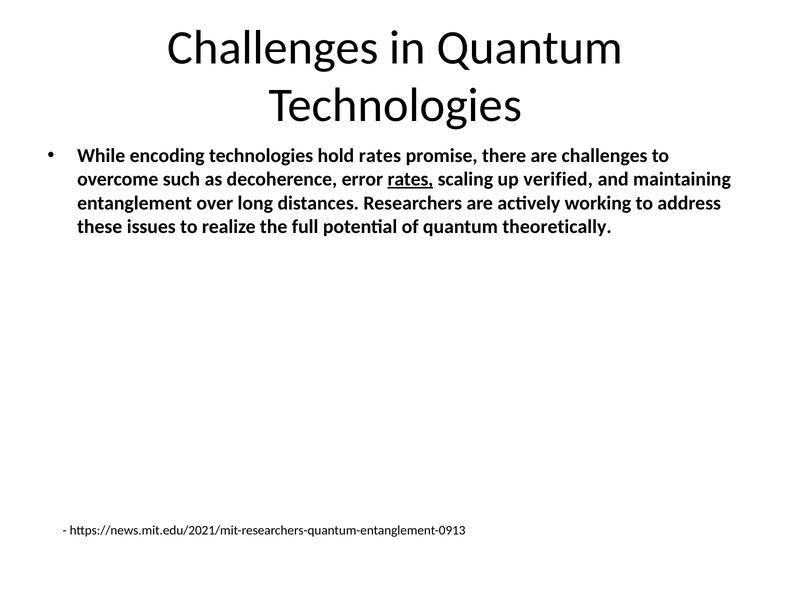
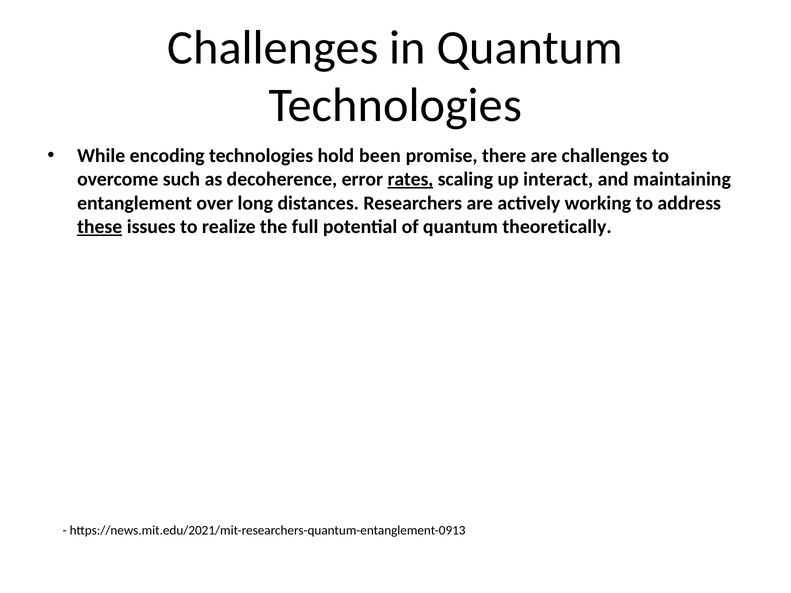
hold rates: rates -> been
verified: verified -> interact
these underline: none -> present
